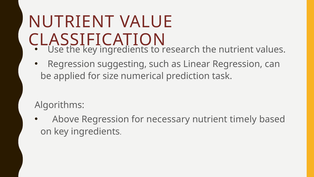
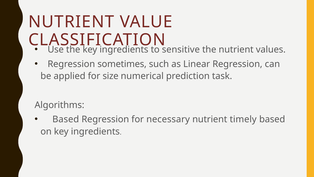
research: research -> sensitive
suggesting: suggesting -> sometimes
Above at (66, 119): Above -> Based
